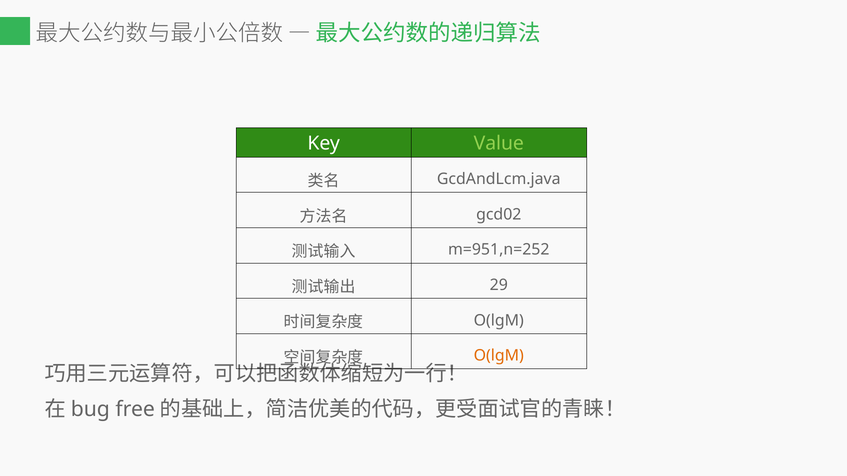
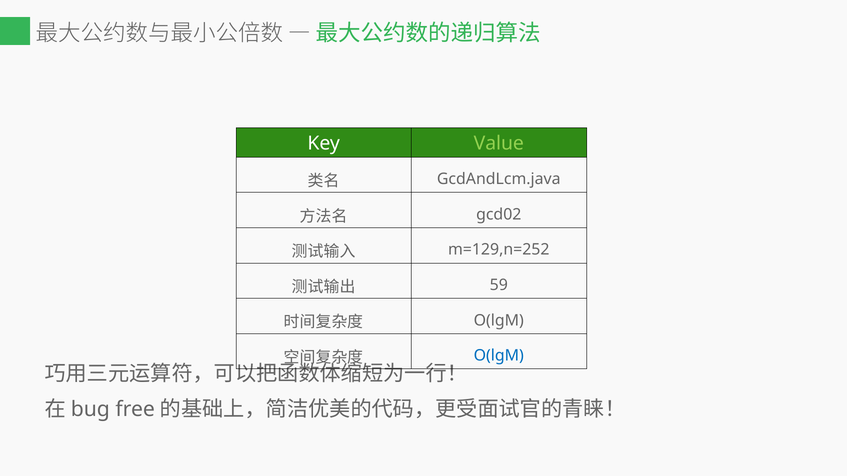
m=951,n=252: m=951,n=252 -> m=129,n=252
29: 29 -> 59
O(lgM at (499, 356) colour: orange -> blue
